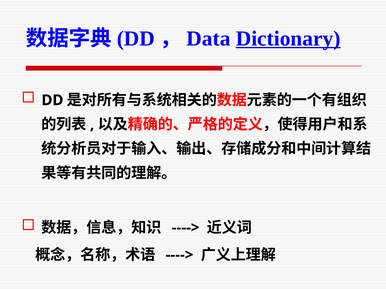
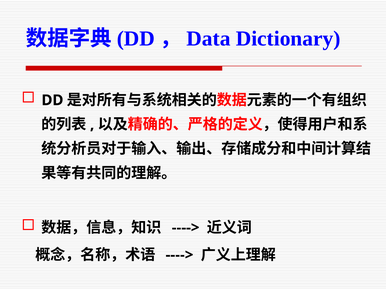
Dictionary underline: present -> none
